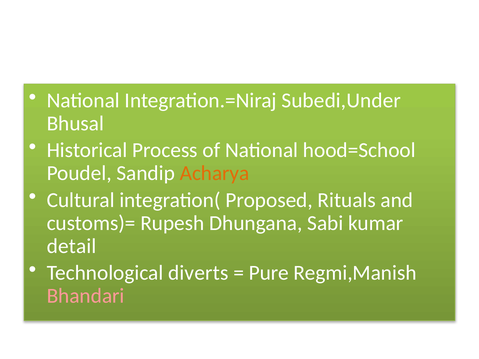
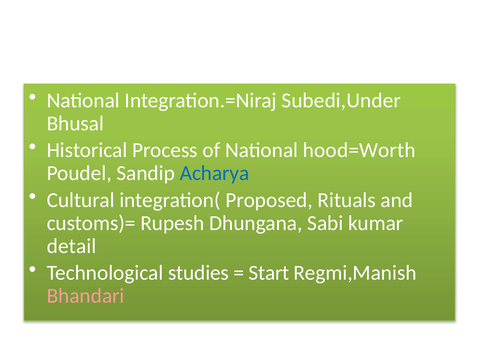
hood=School: hood=School -> hood=Worth
Acharya colour: orange -> blue
diverts: diverts -> studies
Pure: Pure -> Start
